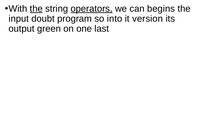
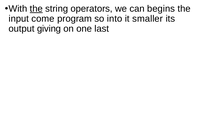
operators underline: present -> none
doubt: doubt -> come
version: version -> smaller
green: green -> giving
